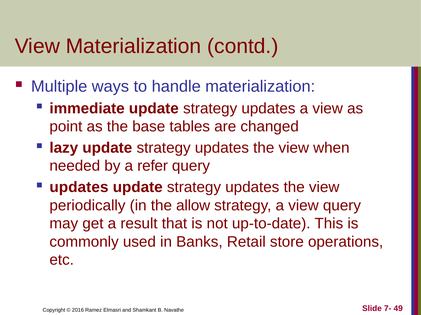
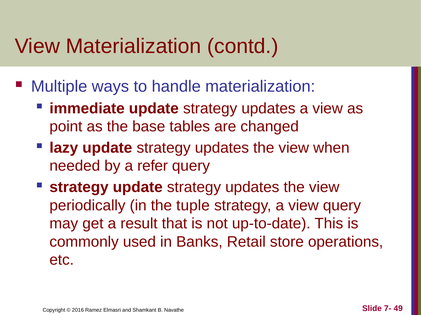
updates at (79, 188): updates -> strategy
allow: allow -> tuple
